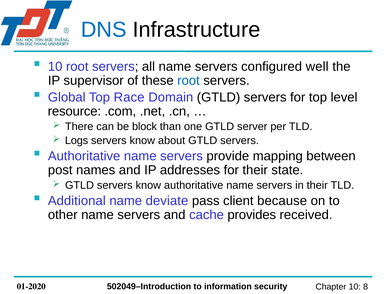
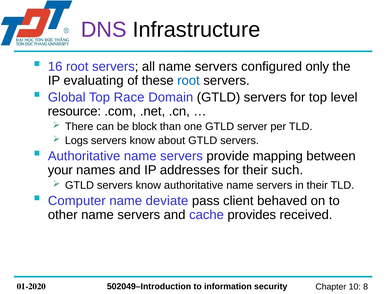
DNS colour: blue -> purple
10 at (55, 66): 10 -> 16
well: well -> only
supervisor: supervisor -> evaluating
post: post -> your
state: state -> such
Additional: Additional -> Computer
because: because -> behaved
